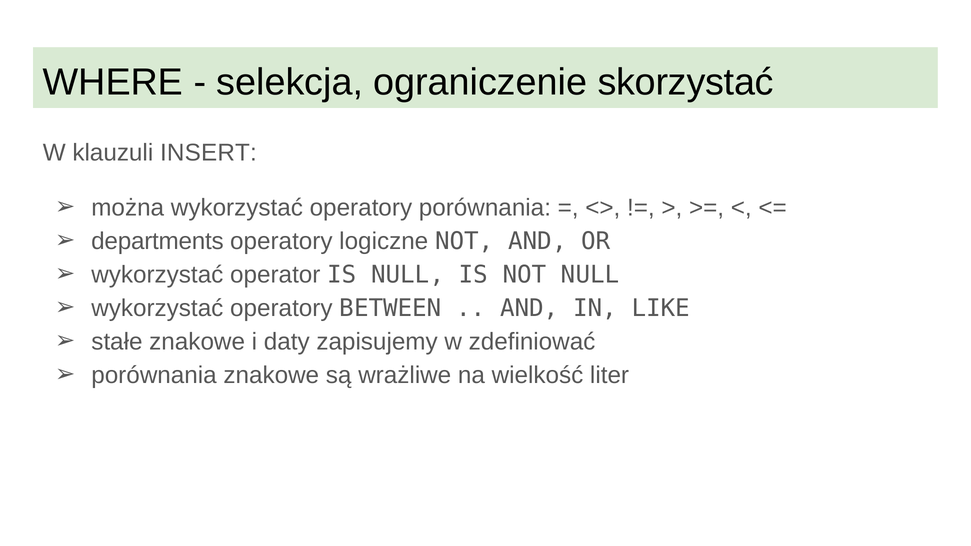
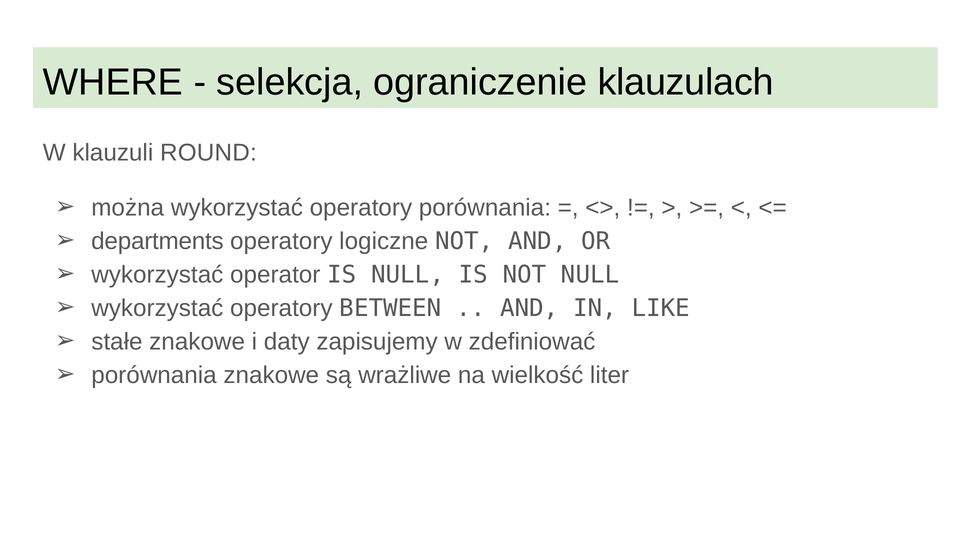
skorzystać: skorzystać -> klauzulach
INSERT: INSERT -> ROUND
